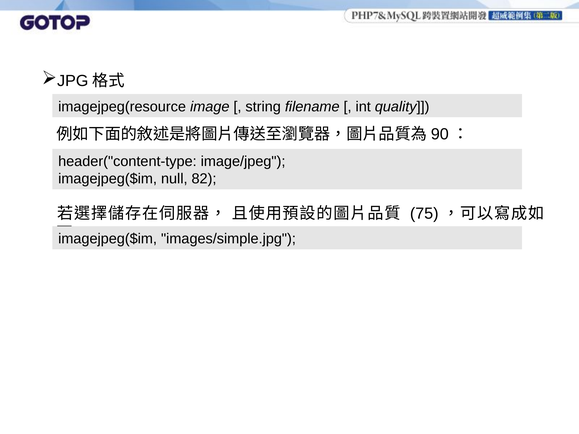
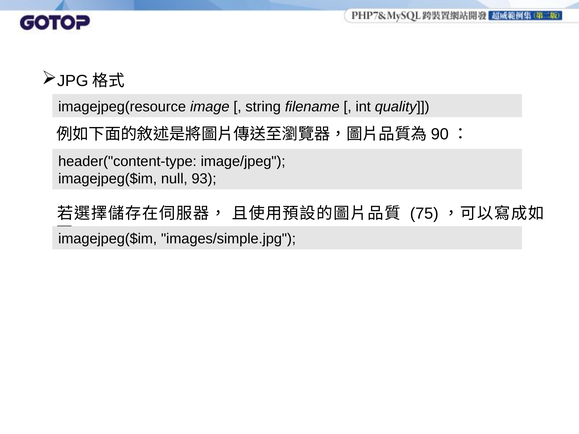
82: 82 -> 93
